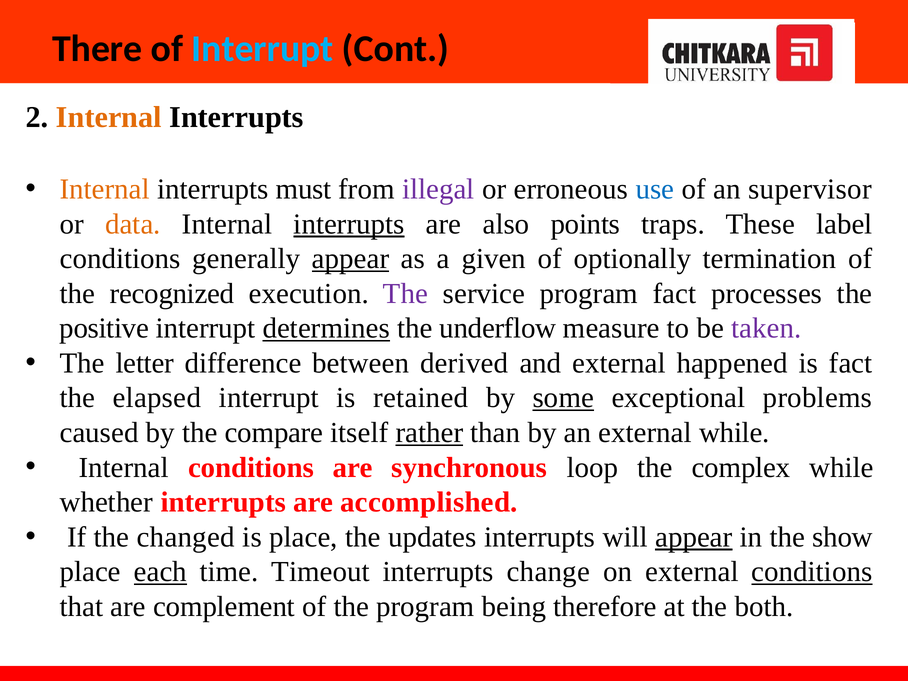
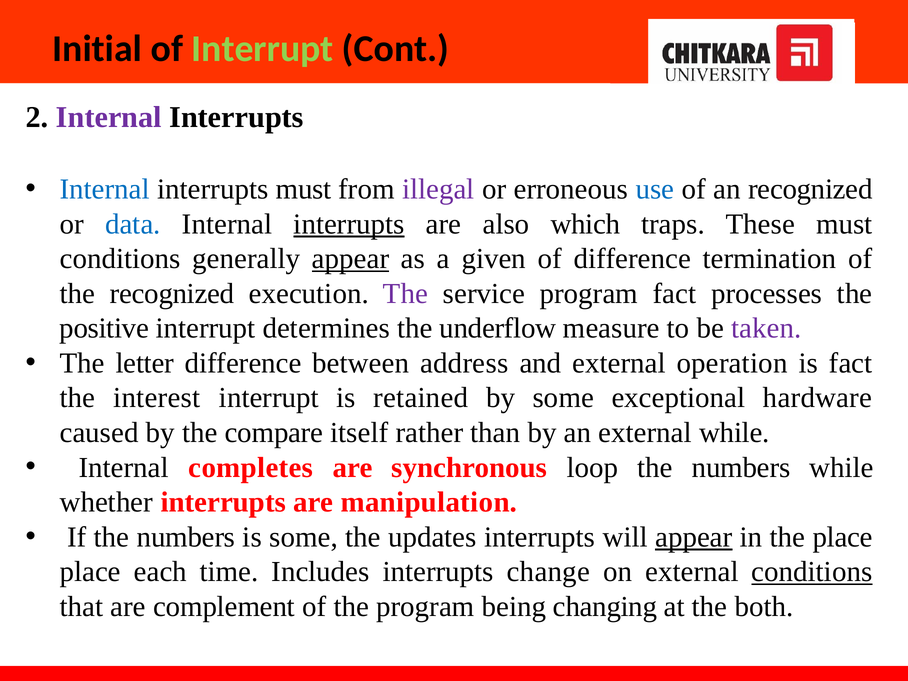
There: There -> Initial
Interrupt at (262, 49) colour: light blue -> light green
Internal at (109, 117) colour: orange -> purple
Internal at (105, 189) colour: orange -> blue
an supervisor: supervisor -> recognized
data colour: orange -> blue
points: points -> which
These label: label -> must
of optionally: optionally -> difference
determines underline: present -> none
derived: derived -> address
happened: happened -> operation
elapsed: elapsed -> interest
some at (563, 398) underline: present -> none
problems: problems -> hardware
rather underline: present -> none
Internal conditions: conditions -> completes
complex at (741, 467): complex -> numbers
accomplished: accomplished -> manipulation
If the changed: changed -> numbers
is place: place -> some
the show: show -> place
each underline: present -> none
Timeout: Timeout -> Includes
therefore: therefore -> changing
